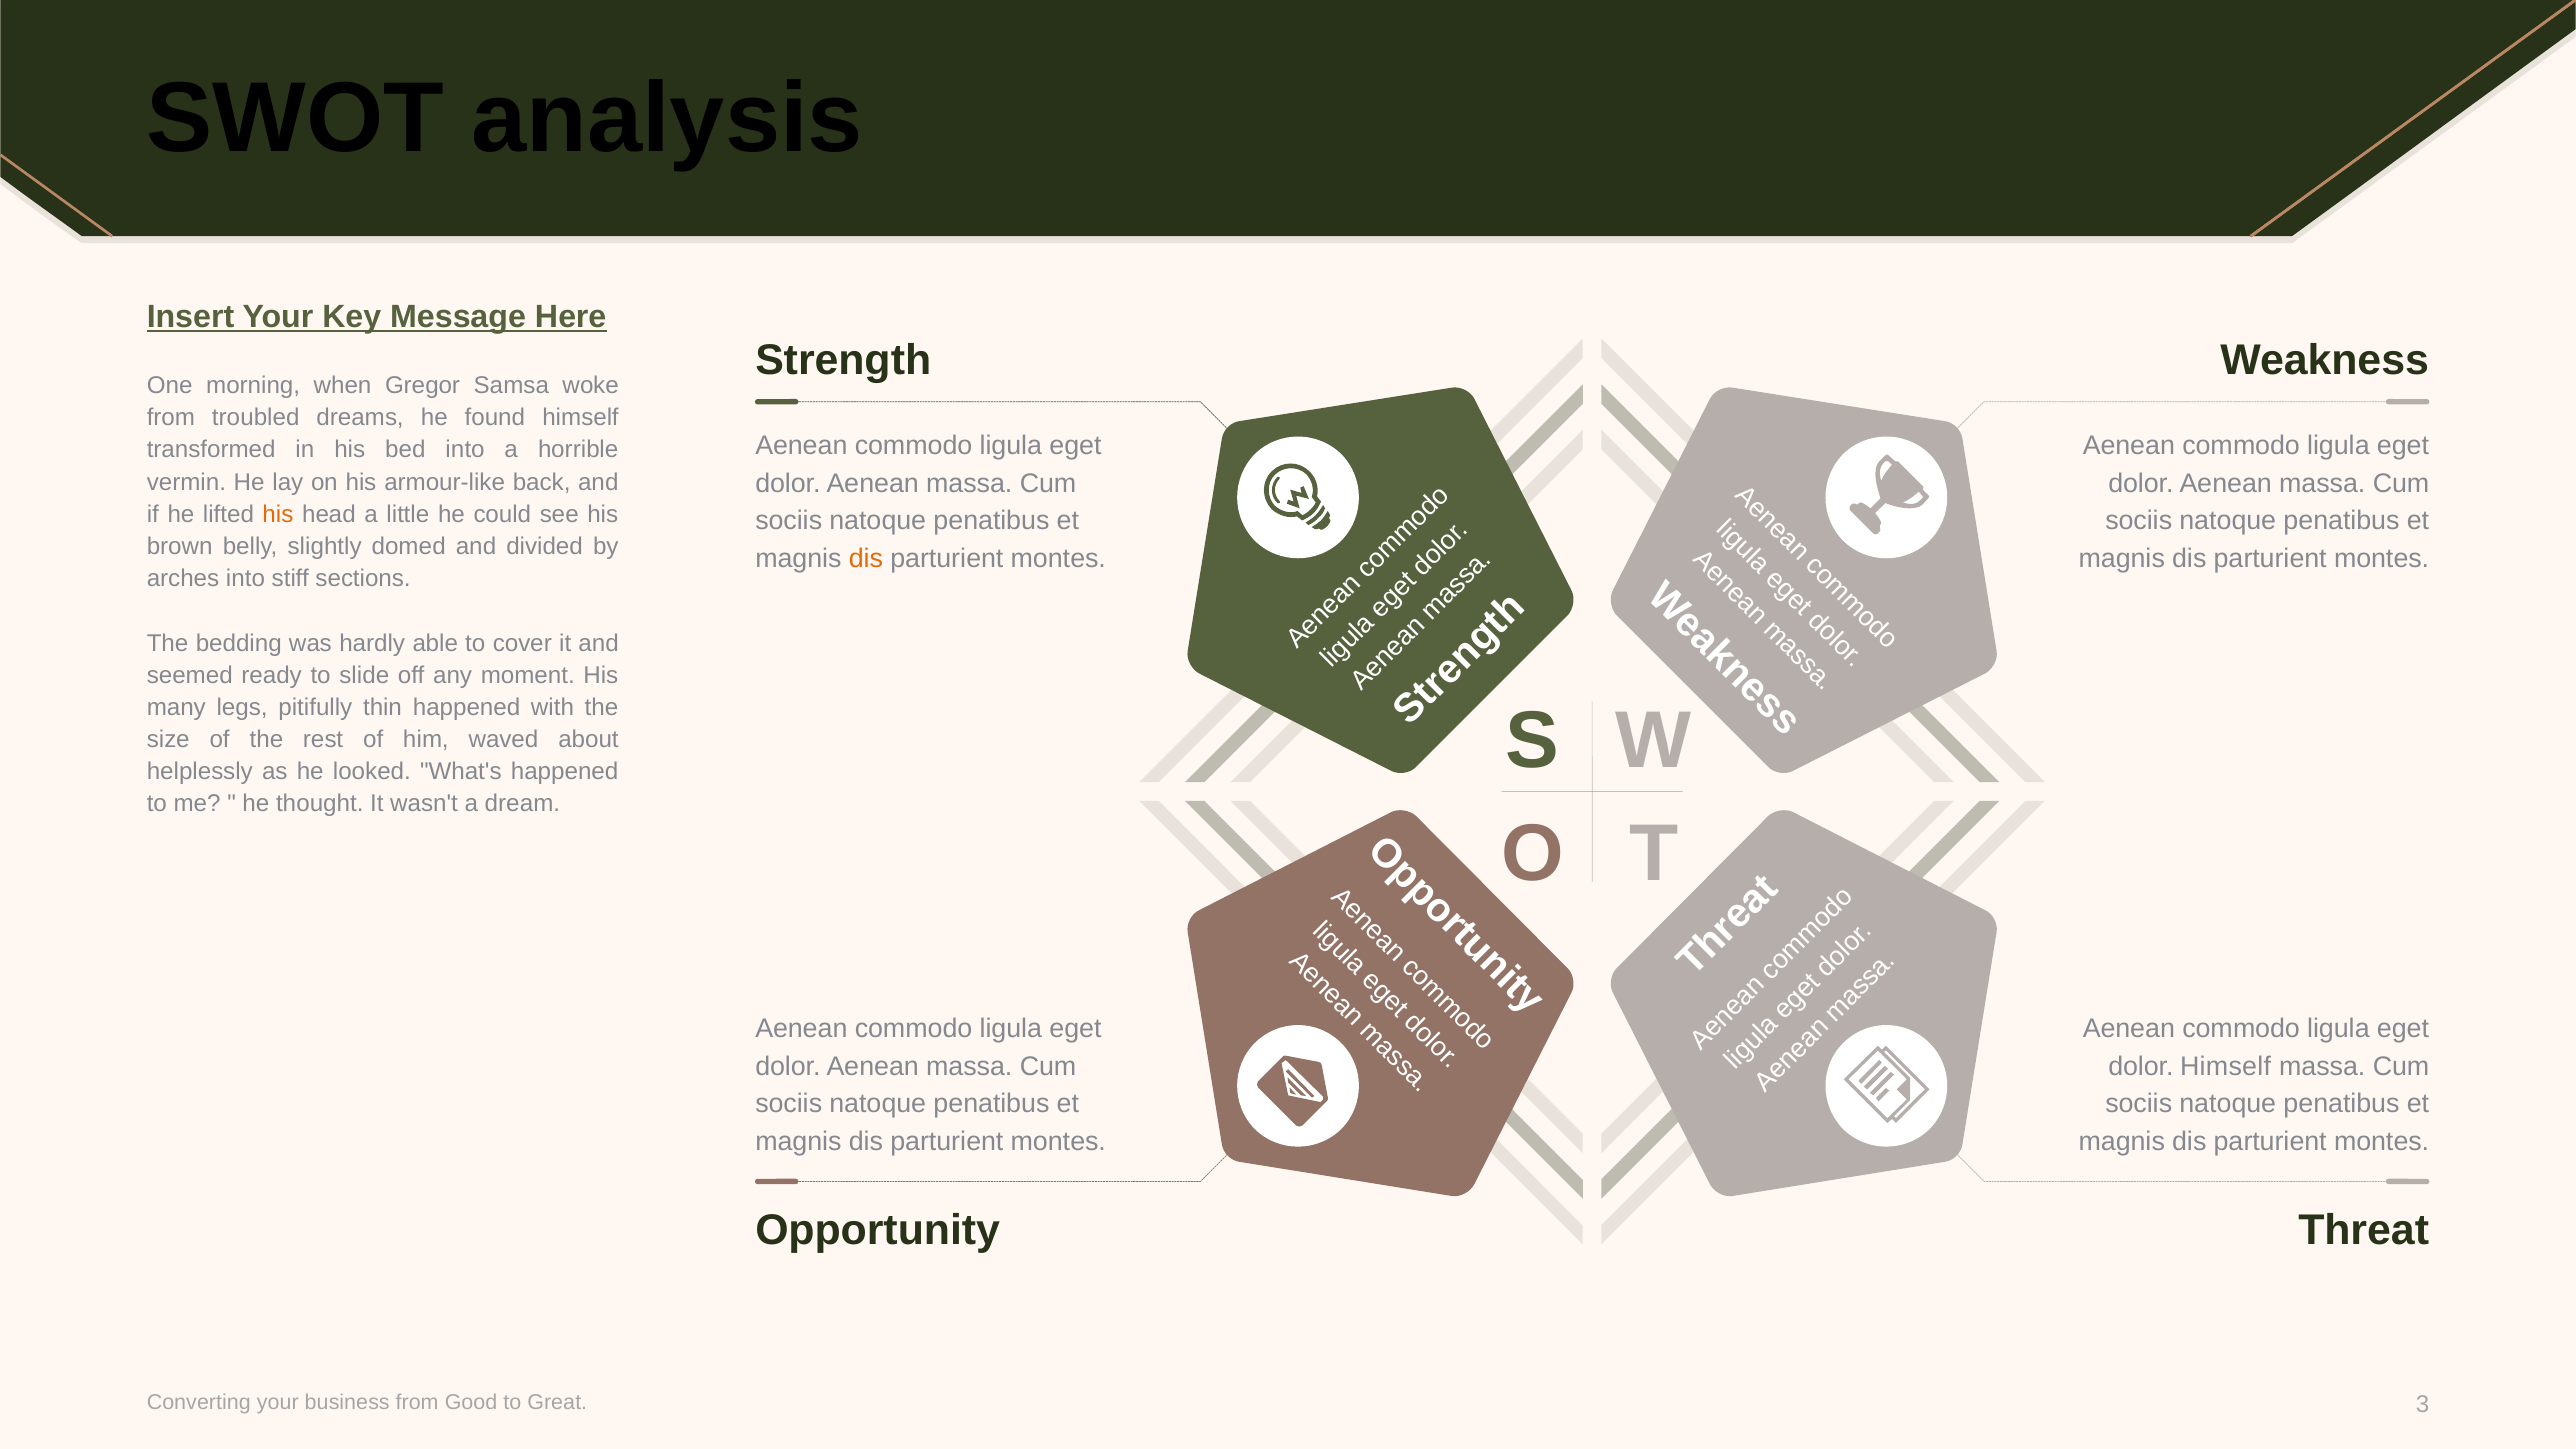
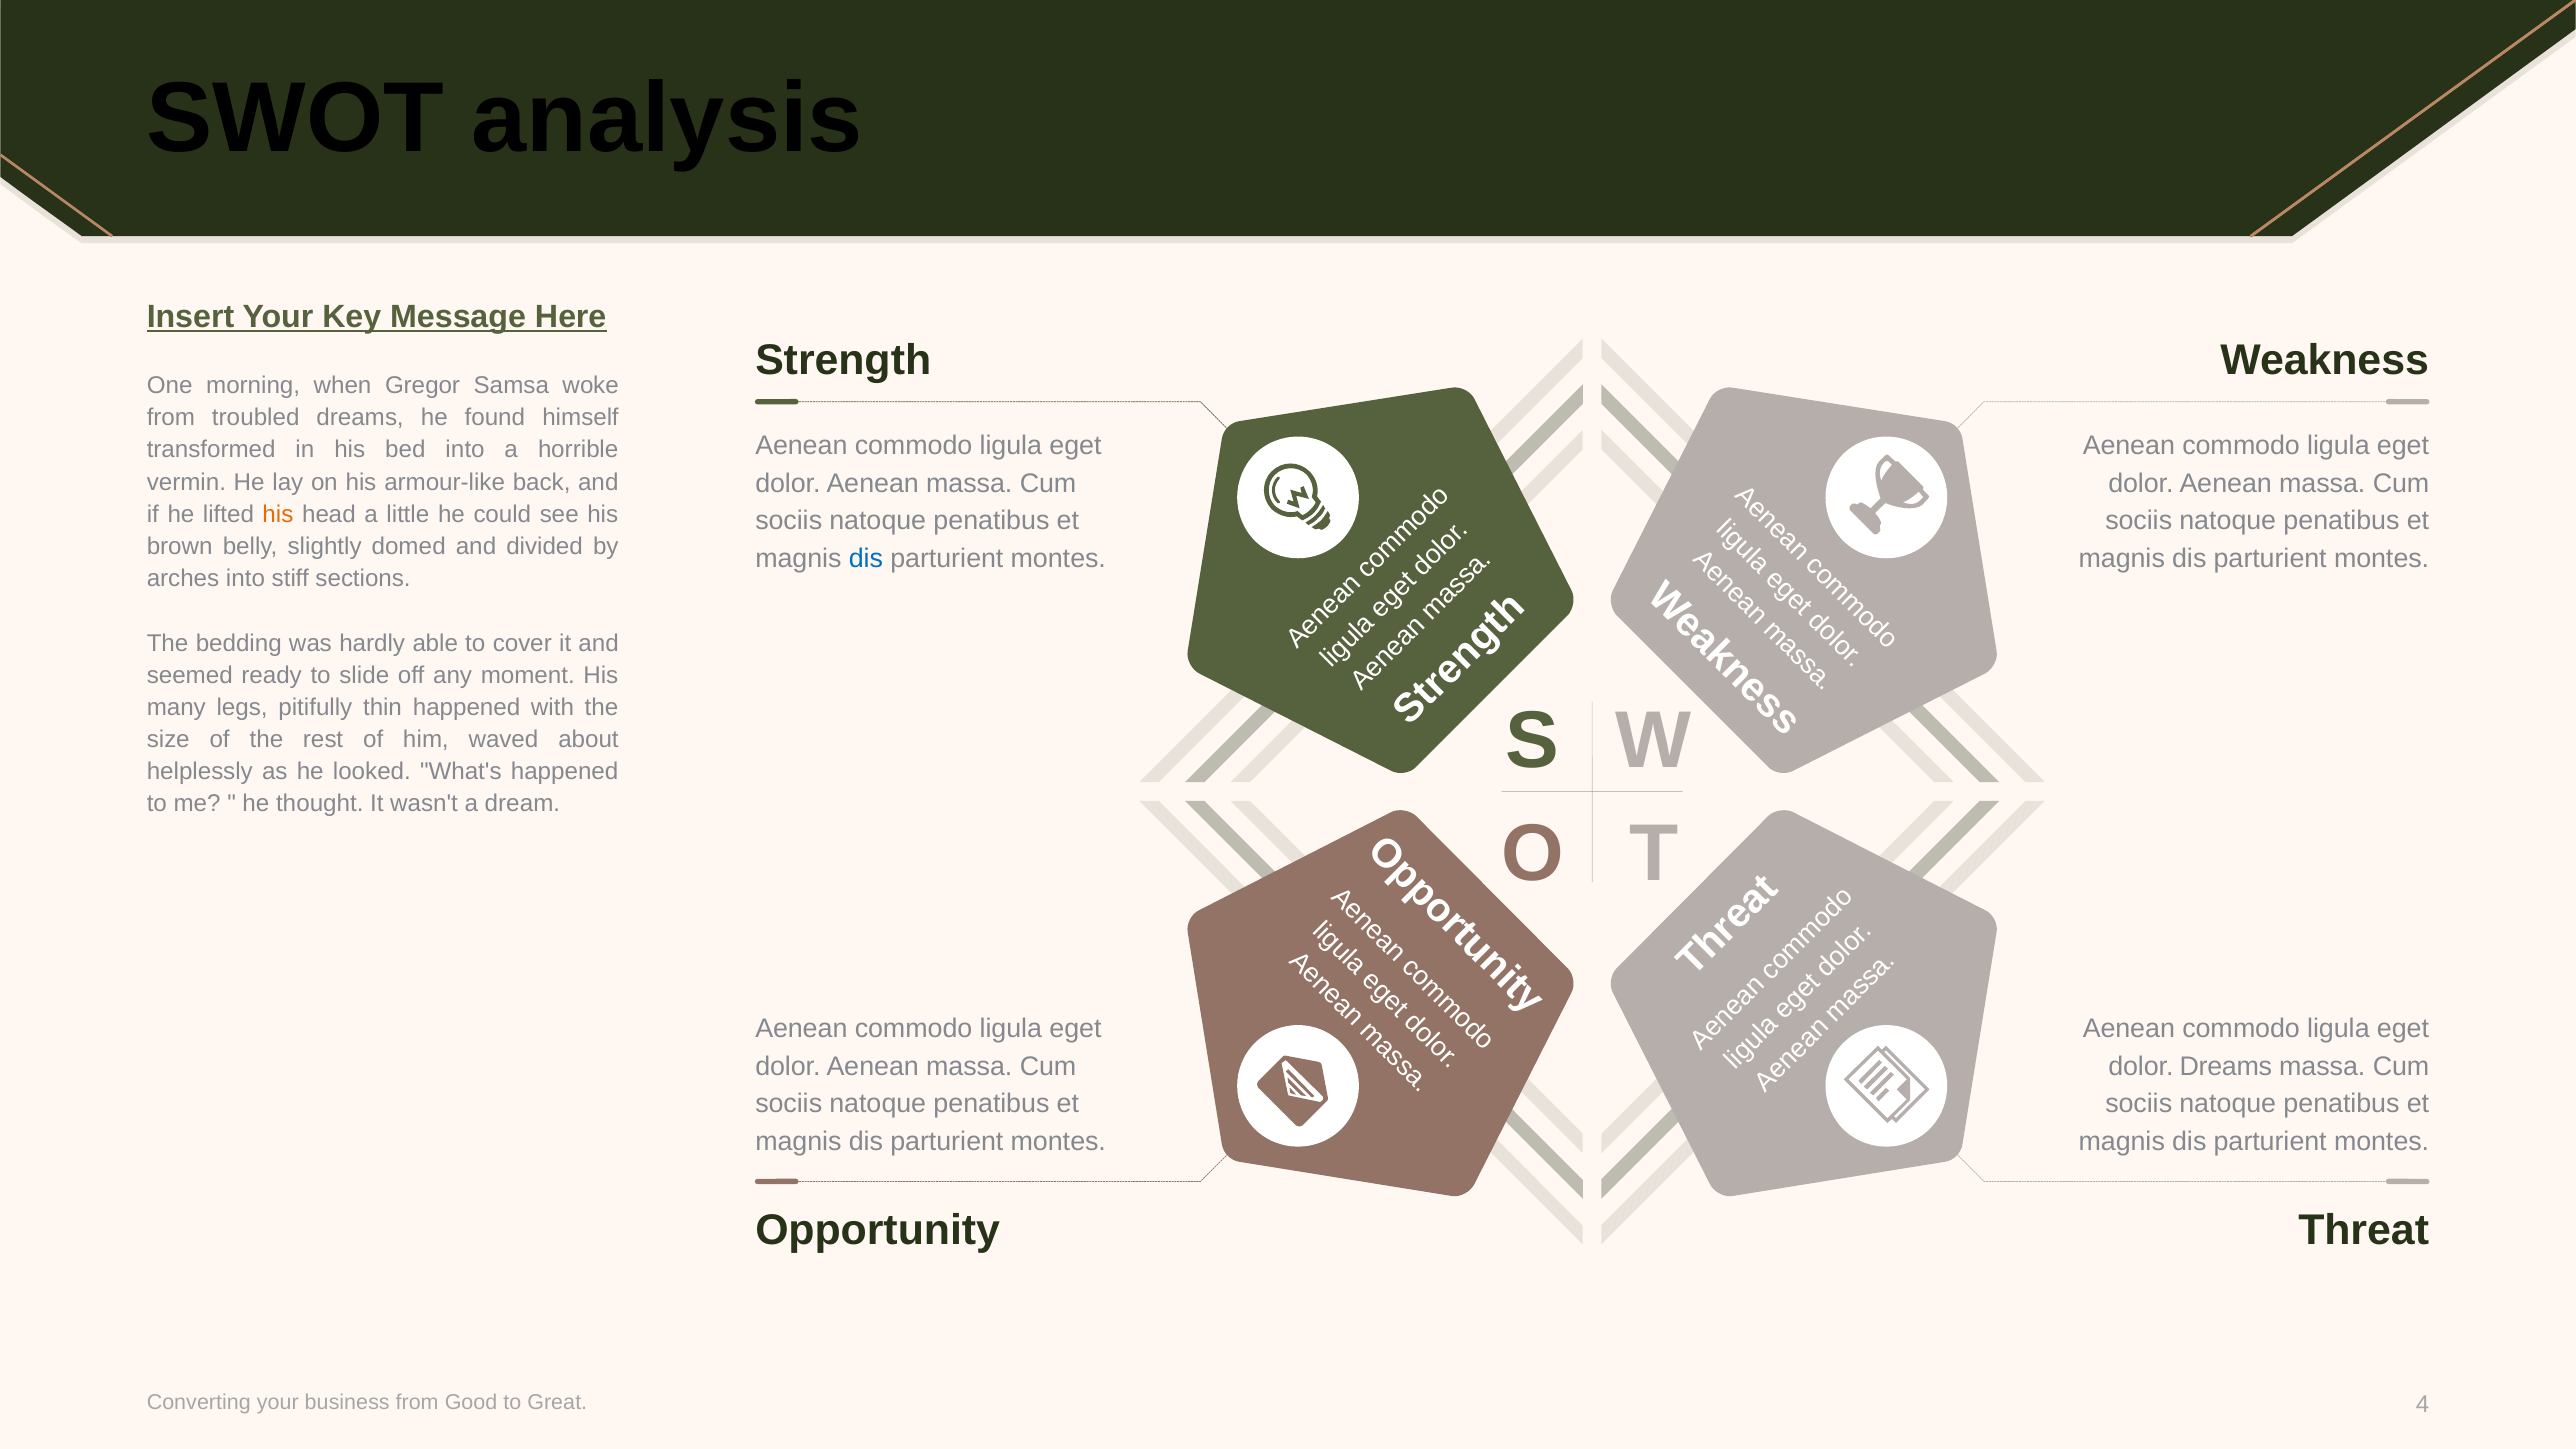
dis at (866, 558) colour: orange -> blue
dolor Himself: Himself -> Dreams
3: 3 -> 4
